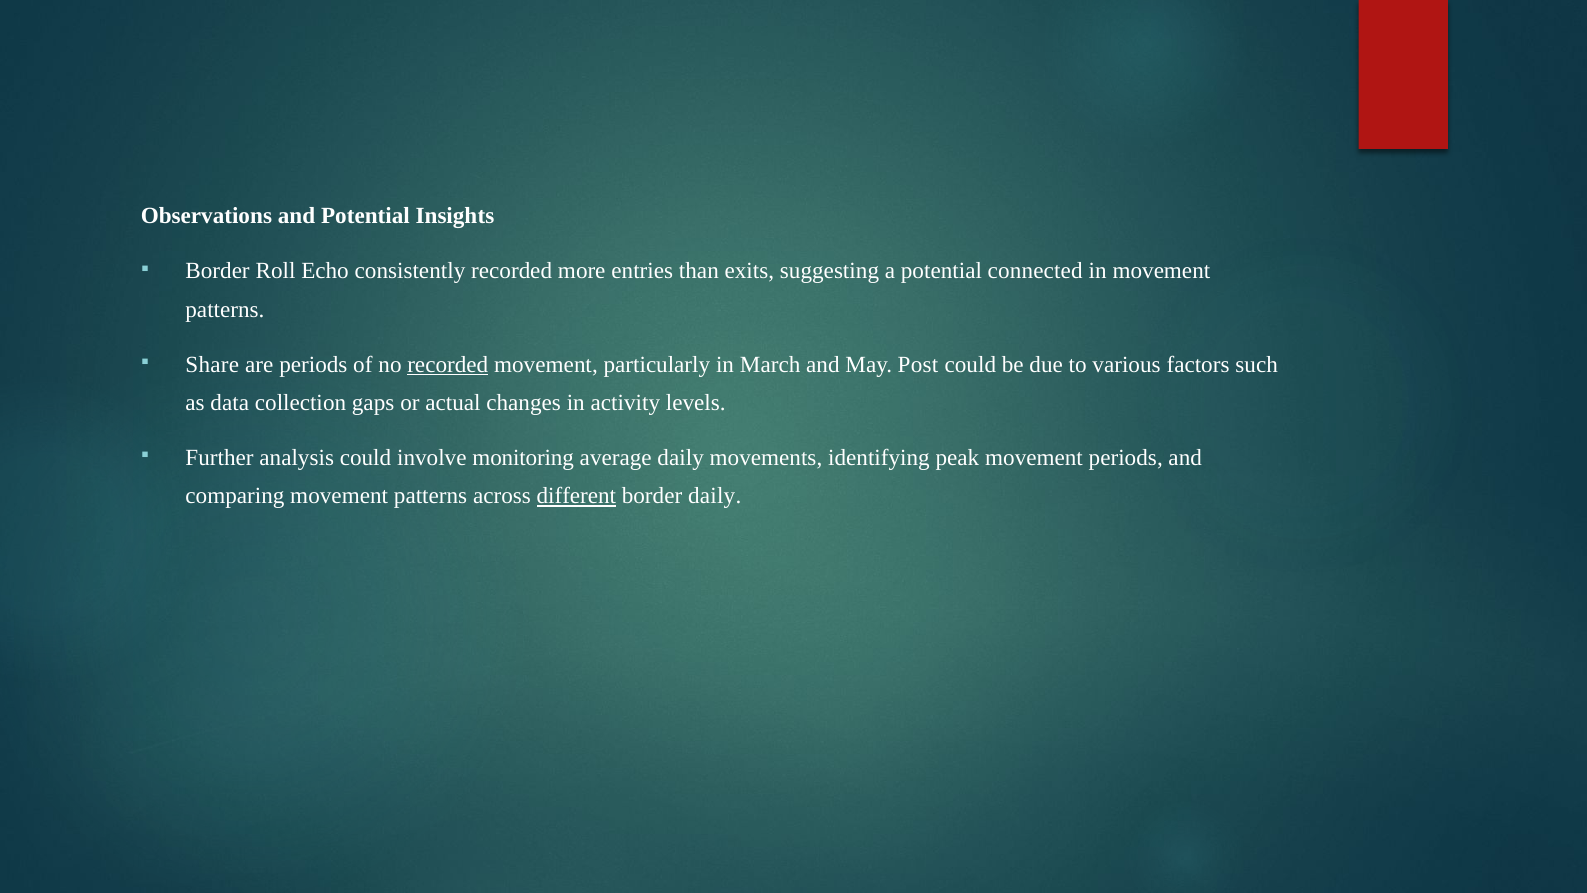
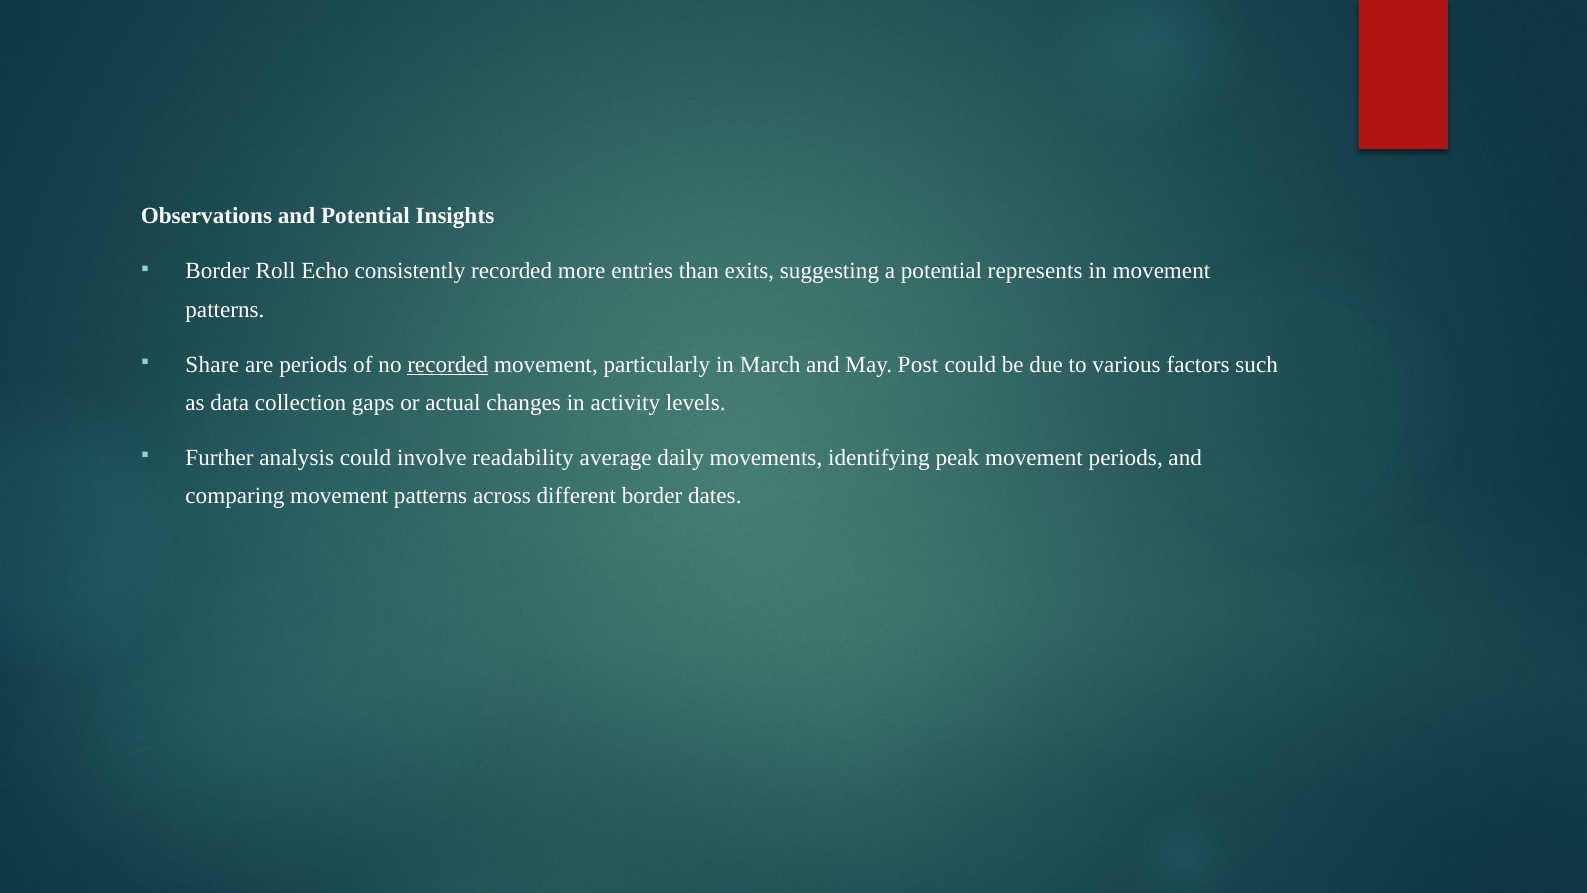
connected: connected -> represents
monitoring: monitoring -> readability
different underline: present -> none
border daily: daily -> dates
